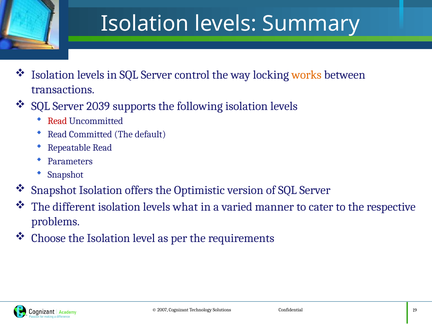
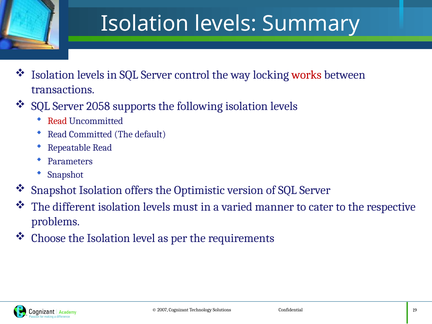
works colour: orange -> red
2039: 2039 -> 2058
what: what -> must
